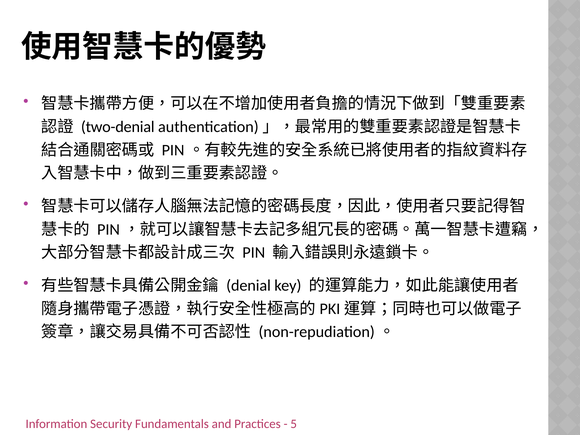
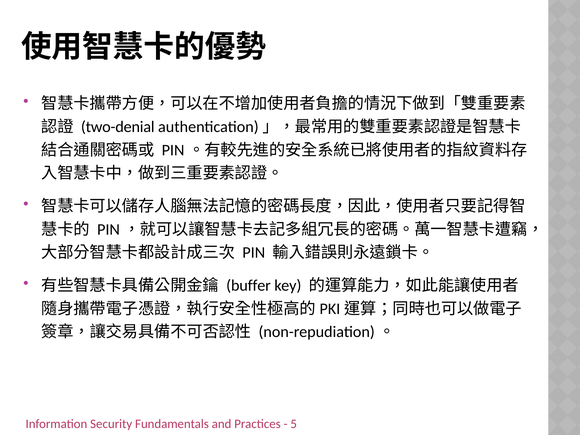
denial: denial -> buffer
